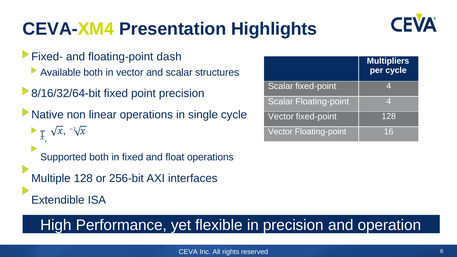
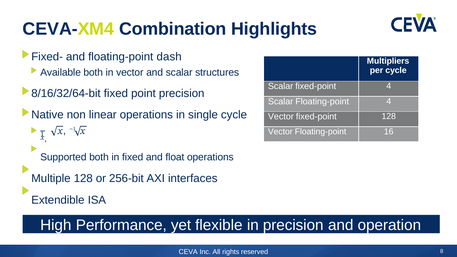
Presentation: Presentation -> Combination
